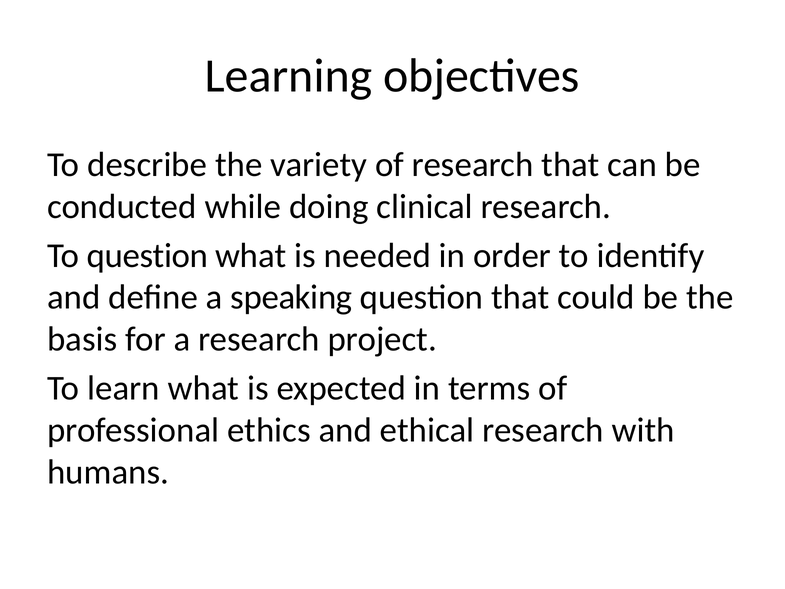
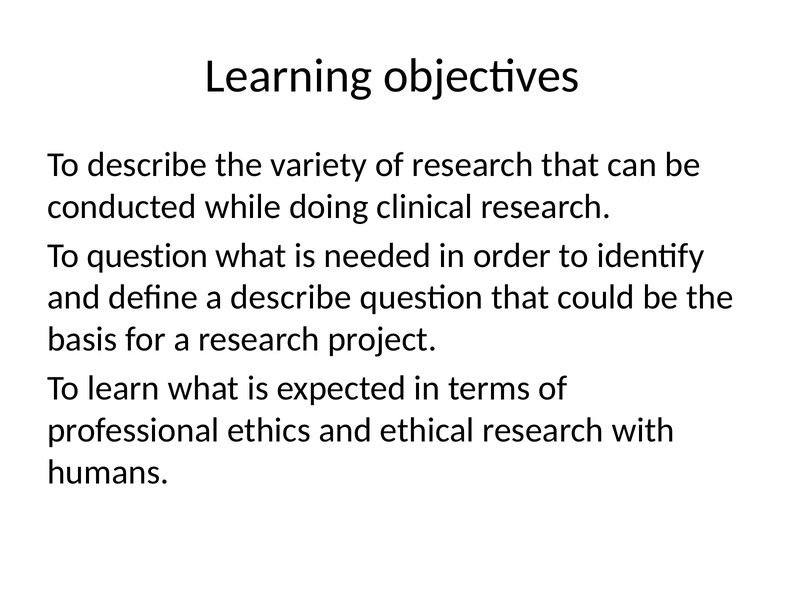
a speaking: speaking -> describe
